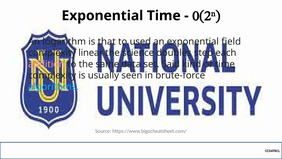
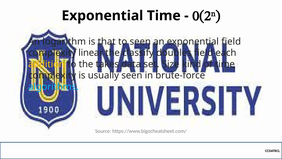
to used: used -> seen
science: science -> classify
doubles step: step -> field
addition colour: pink -> yellow
same: same -> takes
Said: Said -> Size
